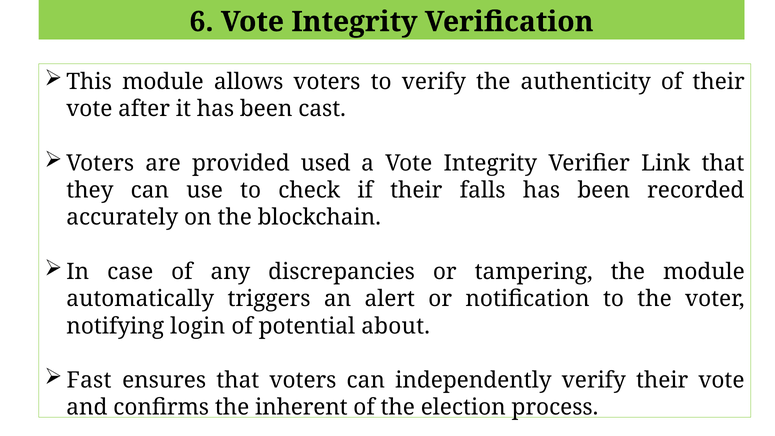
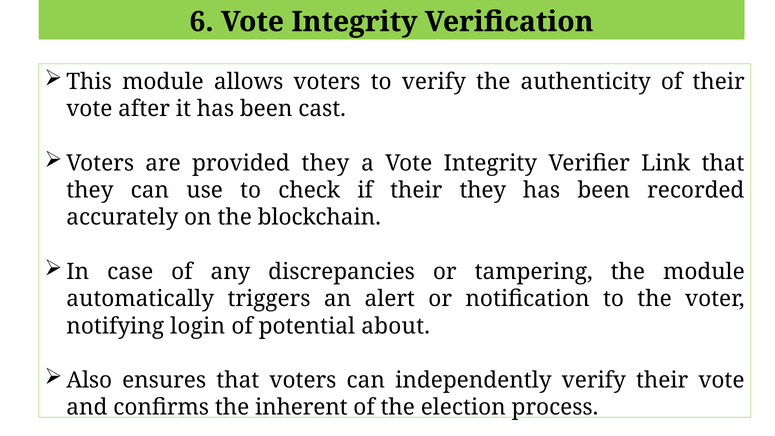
provided used: used -> they
their falls: falls -> they
Fast: Fast -> Also
